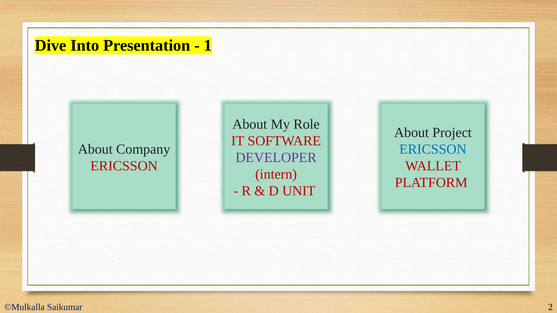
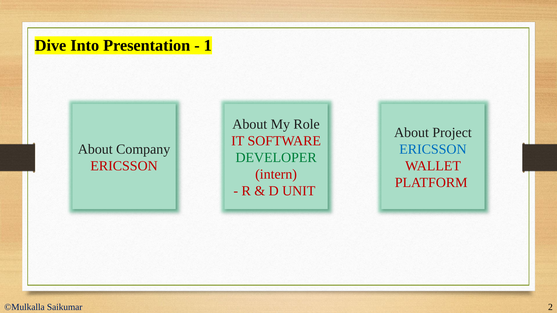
DEVELOPER colour: purple -> green
